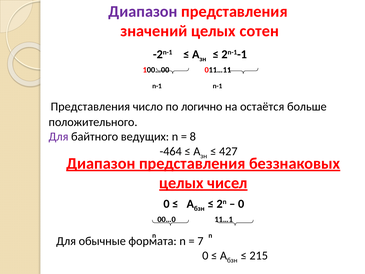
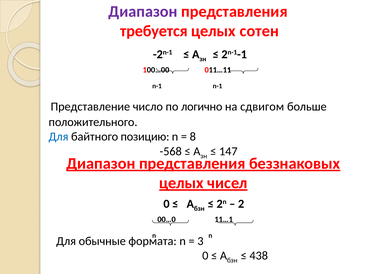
значений: значений -> требуется
Представления at (90, 107): Представления -> Представление
остаётся: остаётся -> сдвигом
Для at (59, 137) colour: purple -> blue
ведущих: ведущих -> позицию
-464: -464 -> -568
427: 427 -> 147
0 at (241, 204): 0 -> 2
7: 7 -> 3
215: 215 -> 438
